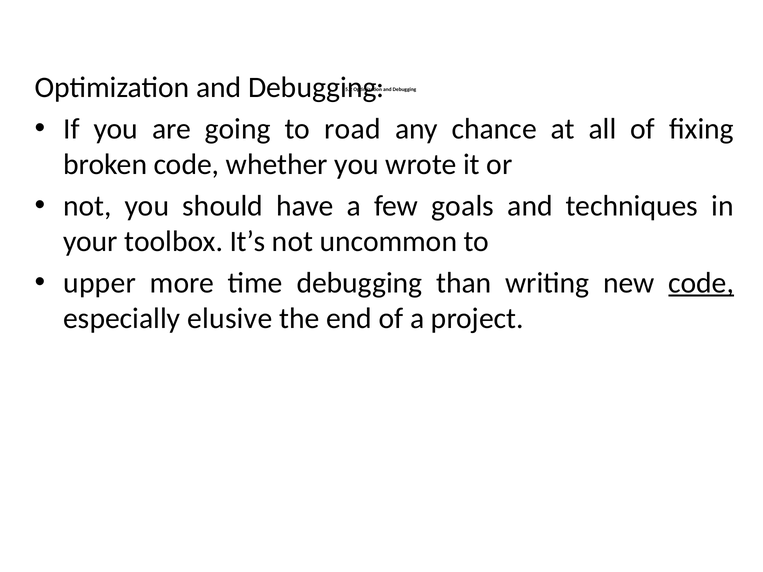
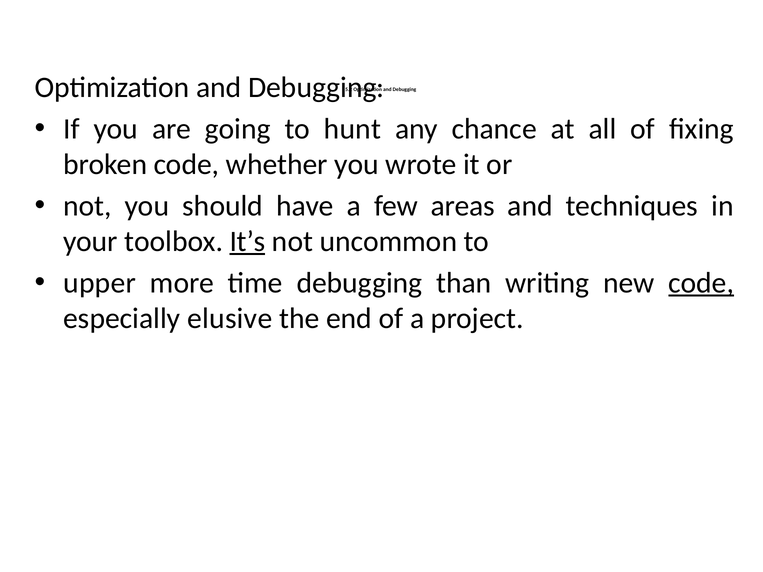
road: road -> hunt
goals: goals -> areas
It’s underline: none -> present
